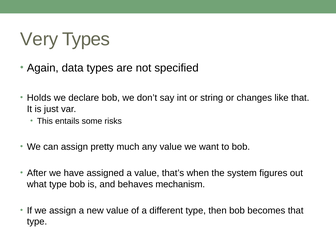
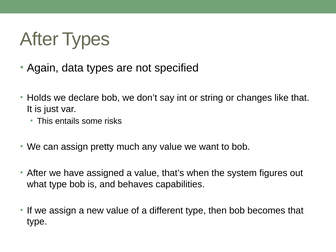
Very at (39, 39): Very -> After
mechanism: mechanism -> capabilities
